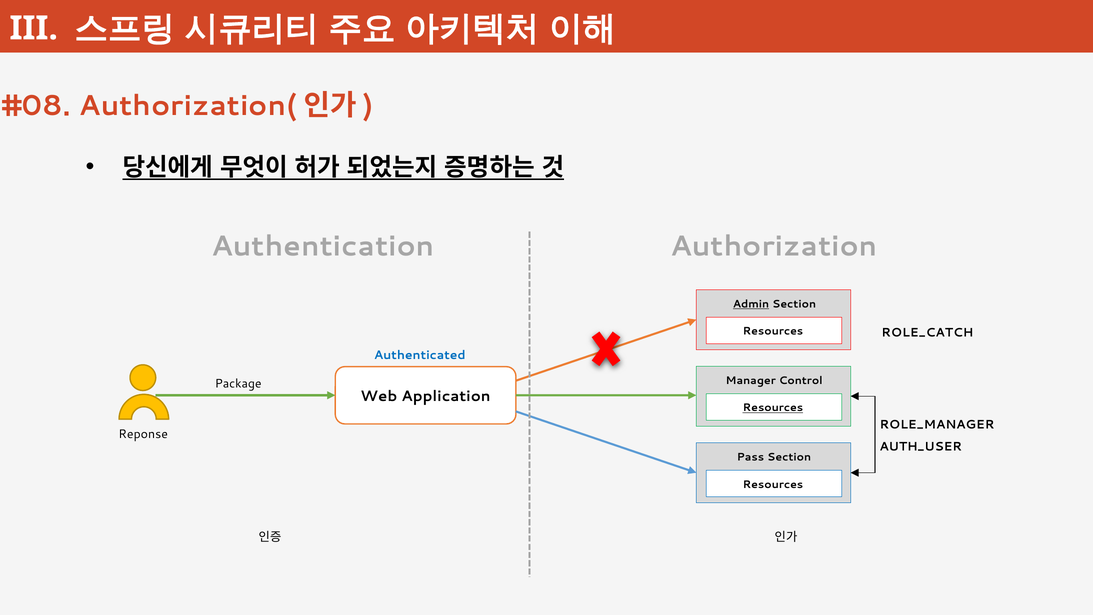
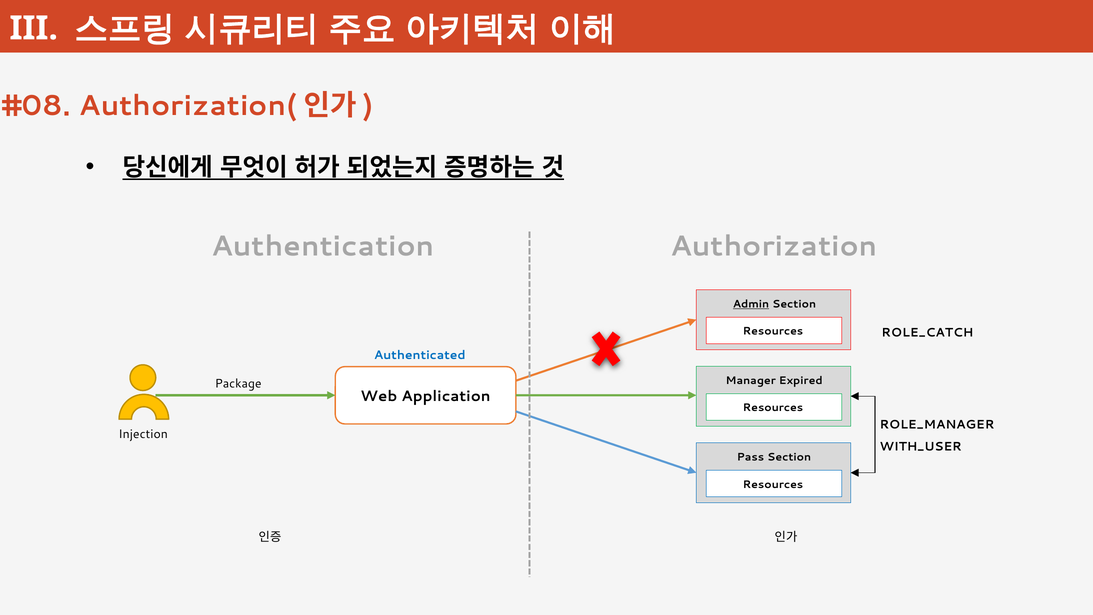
Control: Control -> Expired
Resources at (773, 408) underline: present -> none
Reponse: Reponse -> Injection
AUTH_USER: AUTH_USER -> WITH_USER
